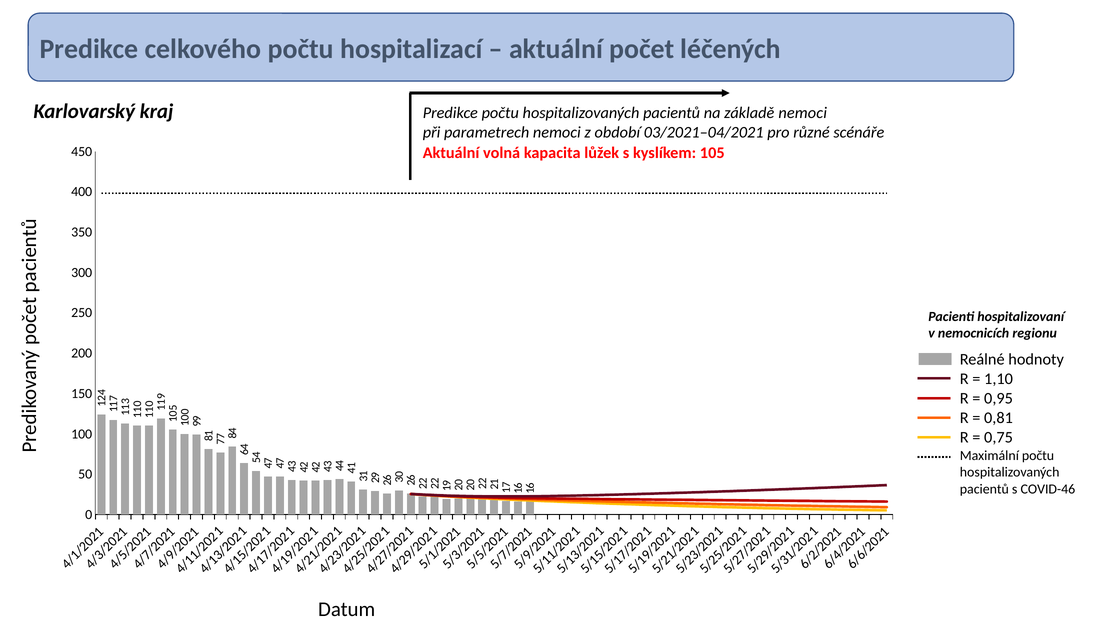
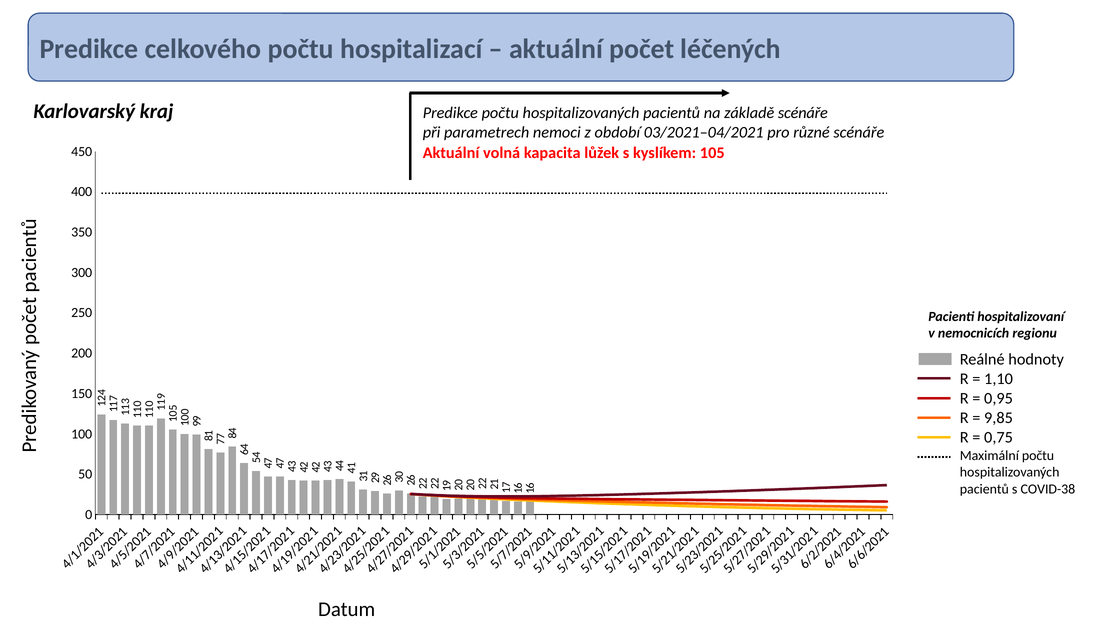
základě nemoci: nemoci -> scénáře
0,81: 0,81 -> 9,85
COVID-46: COVID-46 -> COVID-38
